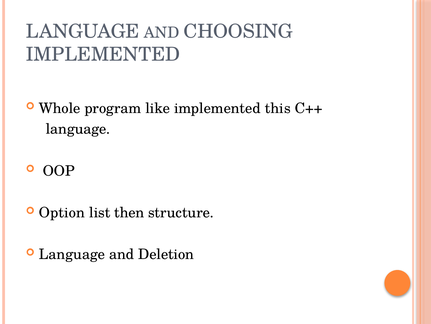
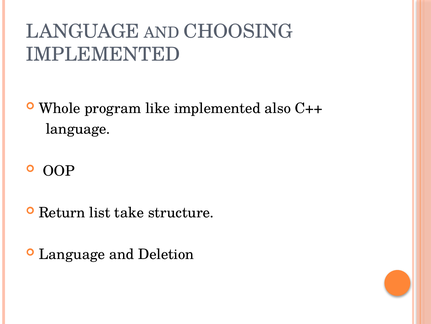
this: this -> also
Option: Option -> Return
then: then -> take
